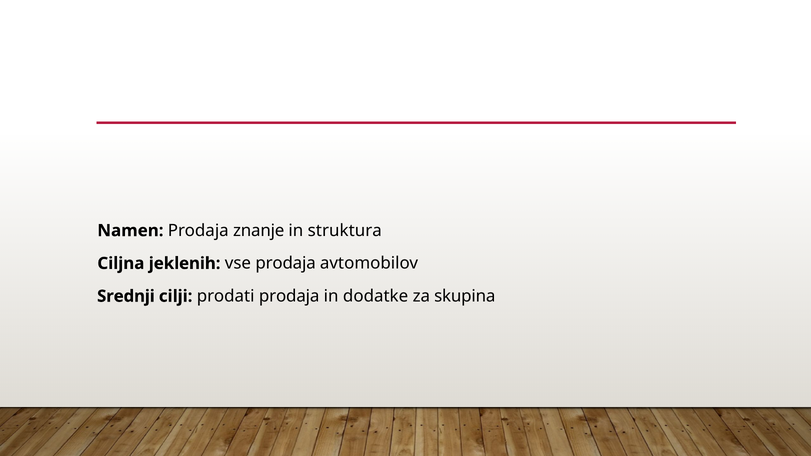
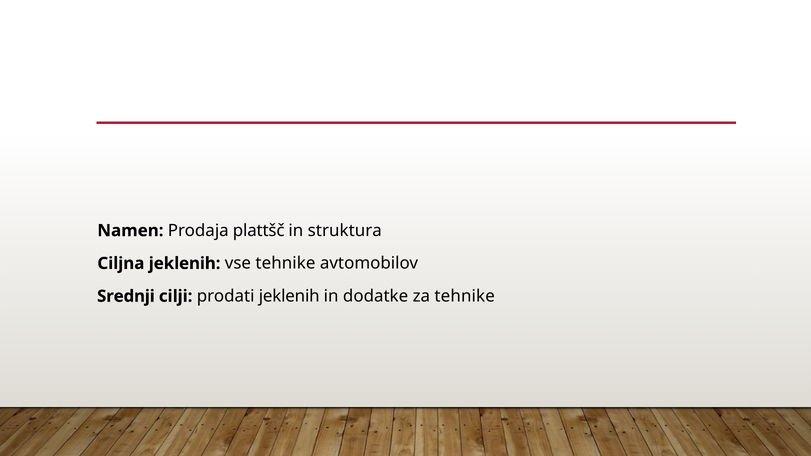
znanje: znanje -> plattšč
vse prodaja: prodaja -> tehnike
prodati prodaja: prodaja -> jeklenih
za skupina: skupina -> tehnike
